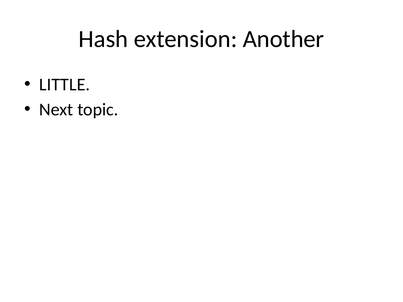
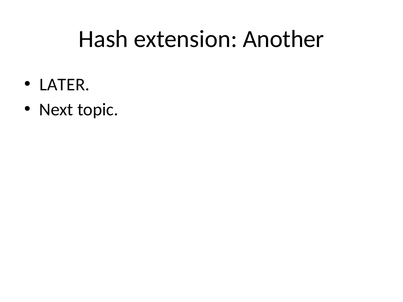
LITTLE: LITTLE -> LATER
